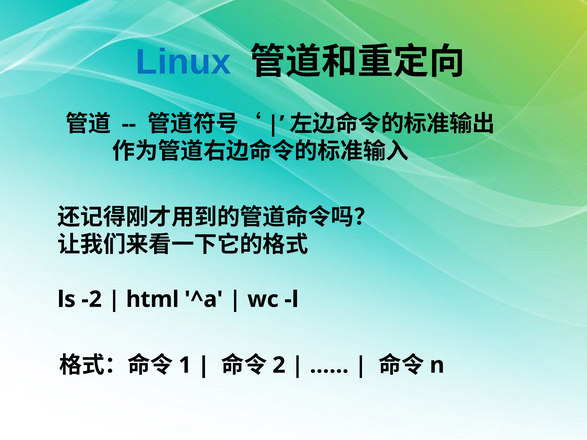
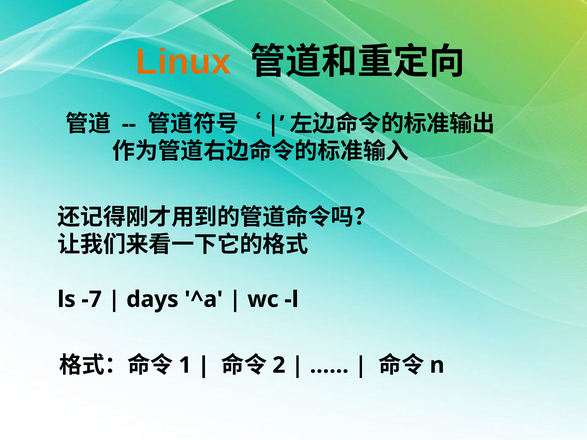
Linux colour: blue -> orange
-2: -2 -> -7
html: html -> days
